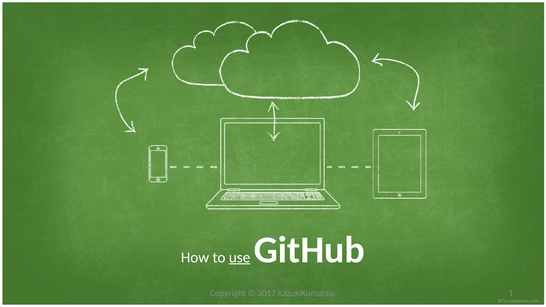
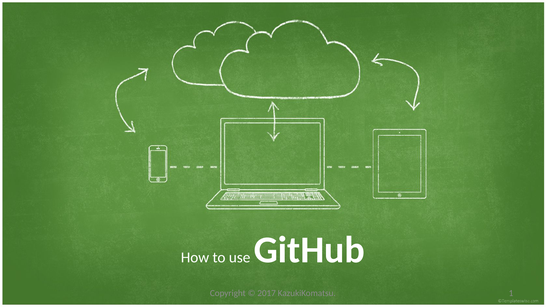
use underline: present -> none
